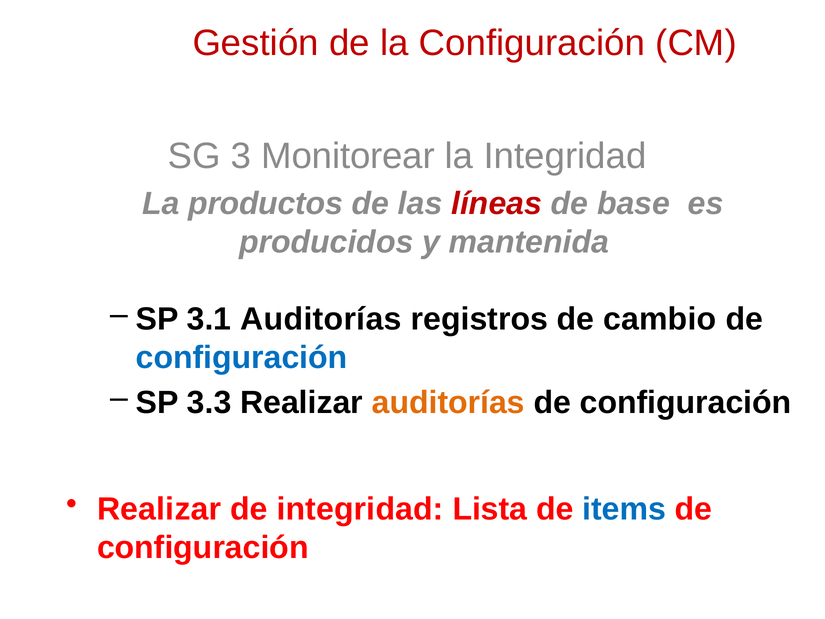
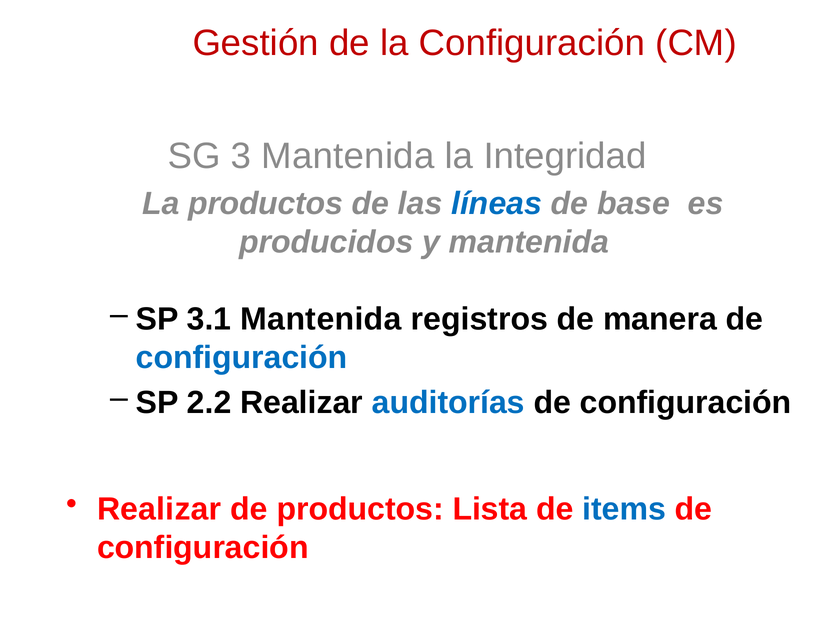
3 Monitorear: Monitorear -> Mantenida
líneas colour: red -> blue
3.1 Auditorías: Auditorías -> Mantenida
cambio: cambio -> manera
3.3: 3.3 -> 2.2
auditorías at (448, 402) colour: orange -> blue
de integridad: integridad -> productos
